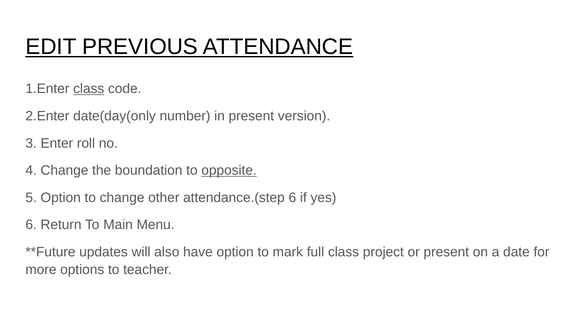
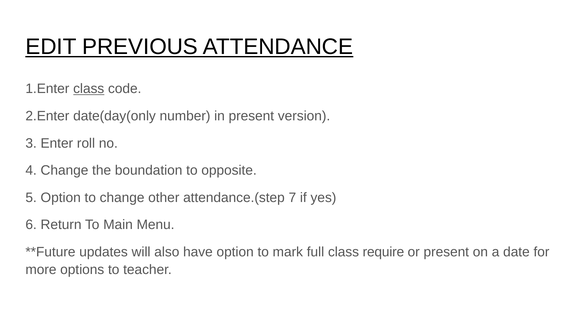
opposite underline: present -> none
attendance.(step 6: 6 -> 7
project: project -> require
